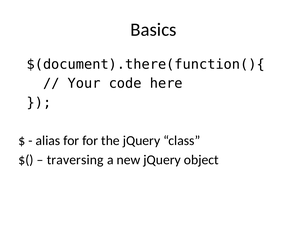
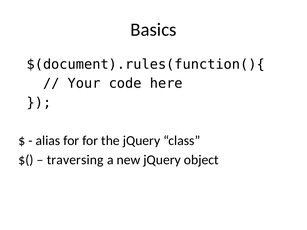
$(document).there(function(){: $(document).there(function(){ -> $(document).rules(function(){
